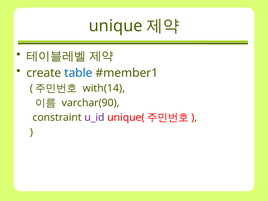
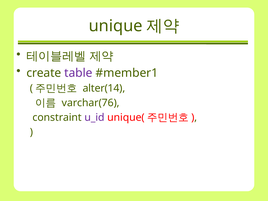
table colour: blue -> purple
with(14: with(14 -> alter(14
varchar(90: varchar(90 -> varchar(76
